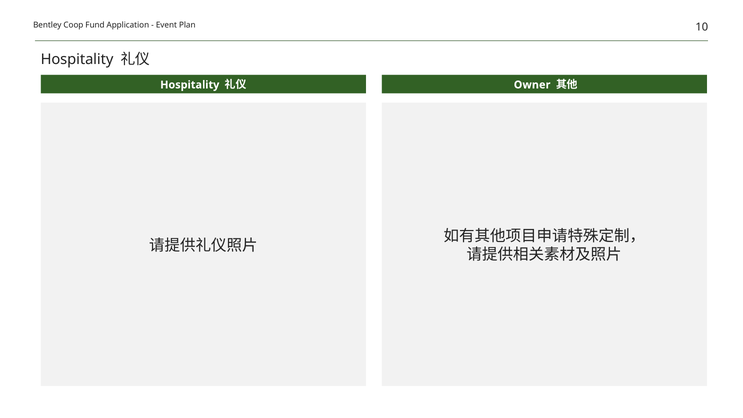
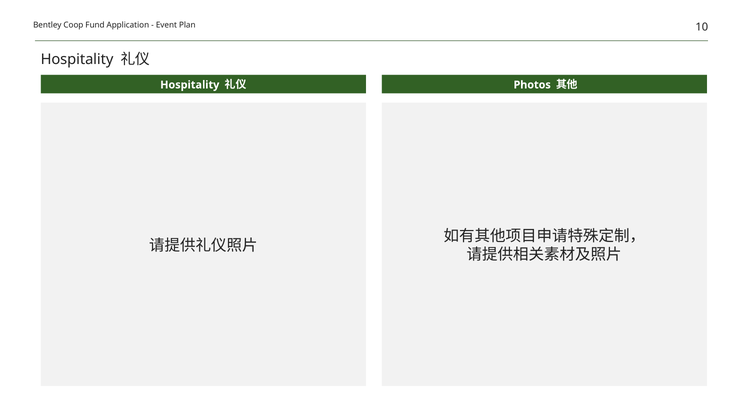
Owner: Owner -> Photos
